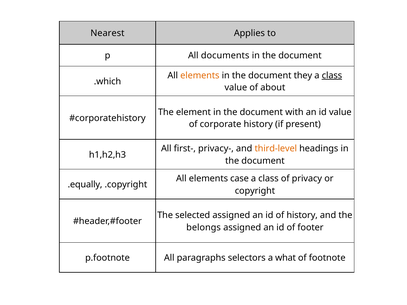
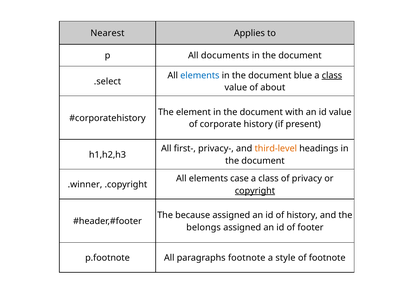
elements at (200, 75) colour: orange -> blue
they: they -> blue
.which: .which -> .select
.equally: .equally -> .winner
copyright underline: none -> present
selected: selected -> because
paragraphs selectors: selectors -> footnote
what: what -> style
